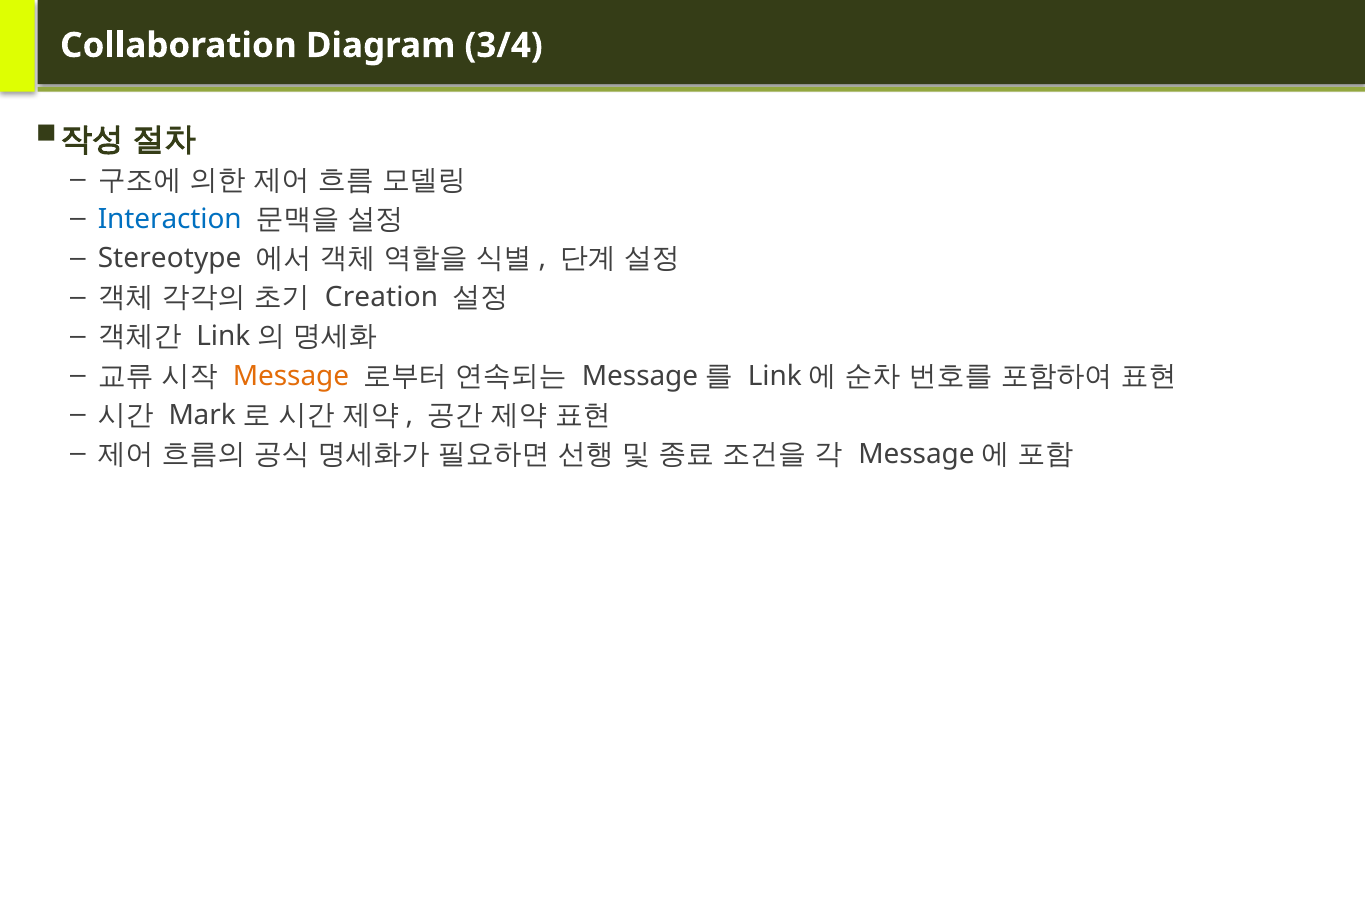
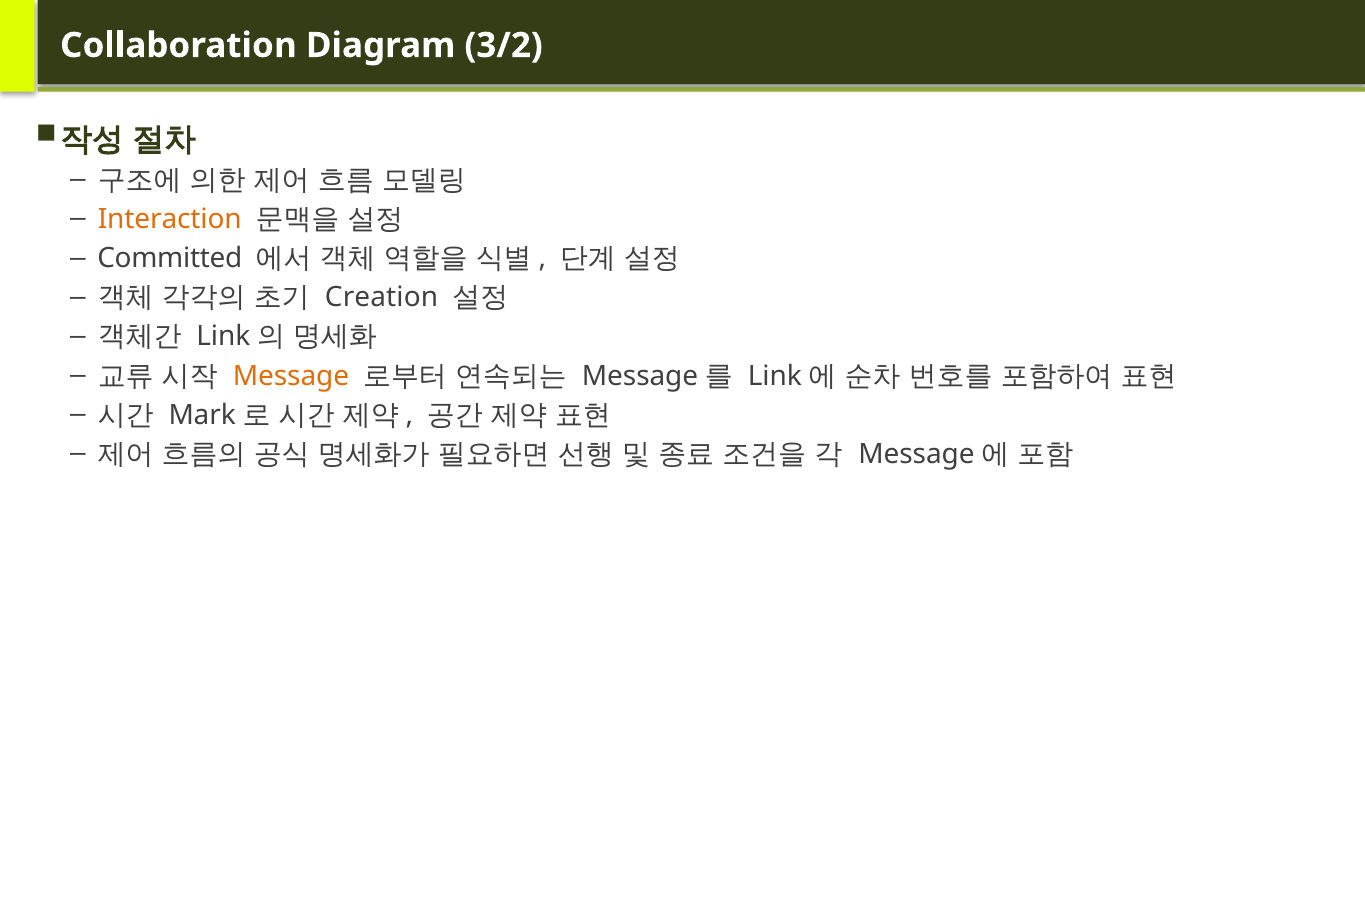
3/4: 3/4 -> 3/2
Interaction colour: blue -> orange
Stereotype: Stereotype -> Committed
